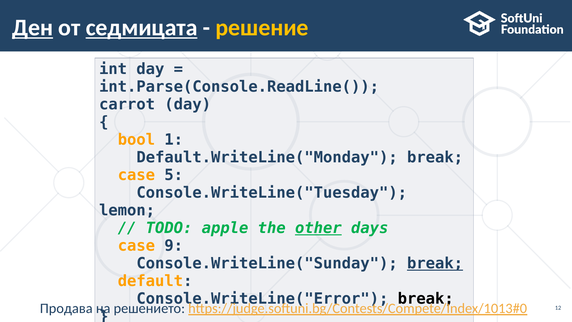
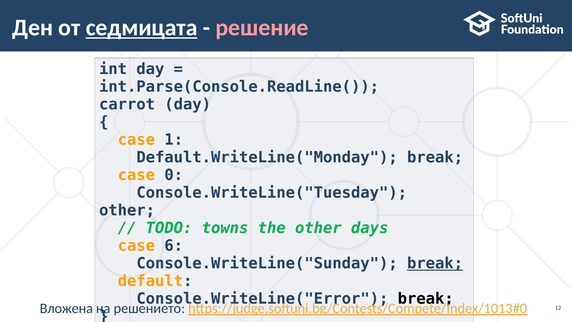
Ден underline: present -> none
решение colour: yellow -> pink
bool: bool -> casе
5: 5 -> 0
lemon at (127, 210): lemon -> other
apple: apple -> towns
other at (318, 228) underline: present -> none
9: 9 -> 6
Продава: Продава -> Вложена
